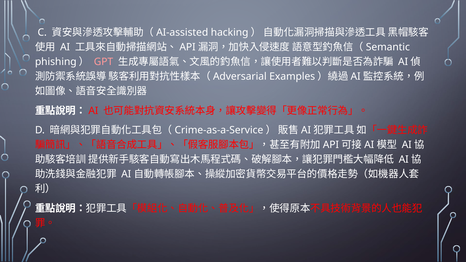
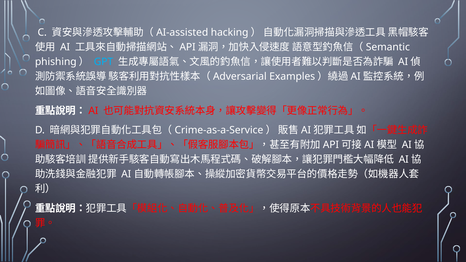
GPT colour: pink -> light blue
